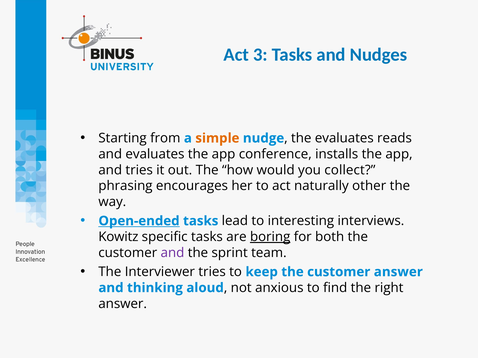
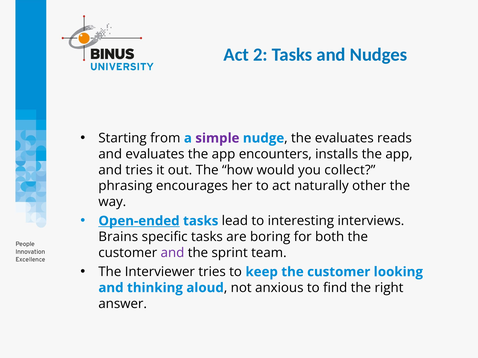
3: 3 -> 2
simple colour: orange -> purple
conference: conference -> encounters
Kowitz: Kowitz -> Brains
boring underline: present -> none
customer answer: answer -> looking
